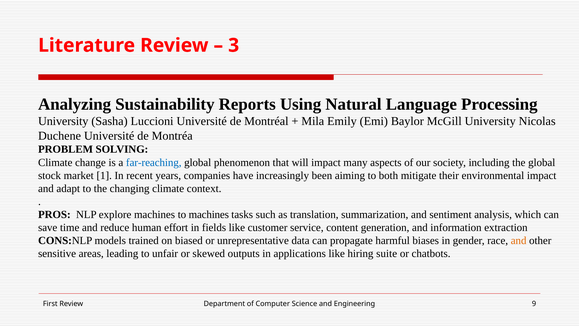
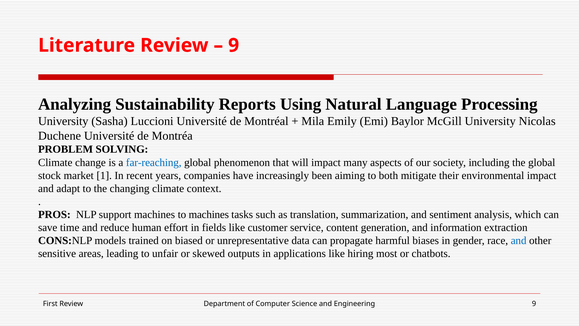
3 at (234, 45): 3 -> 9
explore: explore -> support
and at (519, 240) colour: orange -> blue
suite: suite -> most
